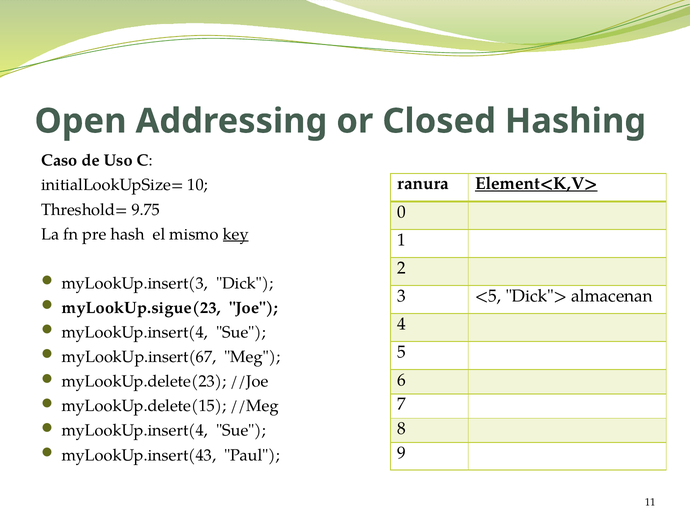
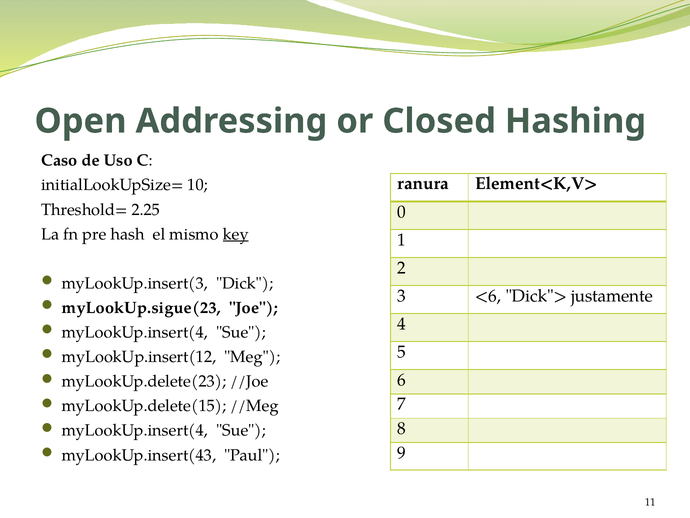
Element<K,V> underline: present -> none
9.75: 9.75 -> 2.25
<5: <5 -> <6
almacenan: almacenan -> justamente
myLookUp.insert(67: myLookUp.insert(67 -> myLookUp.insert(12
